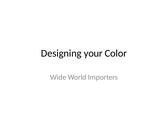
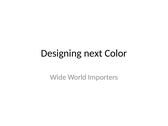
your: your -> next
